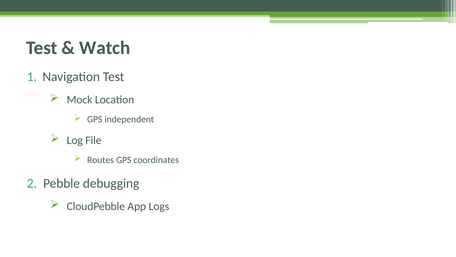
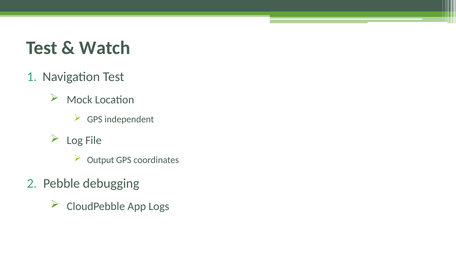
Routes: Routes -> Output
